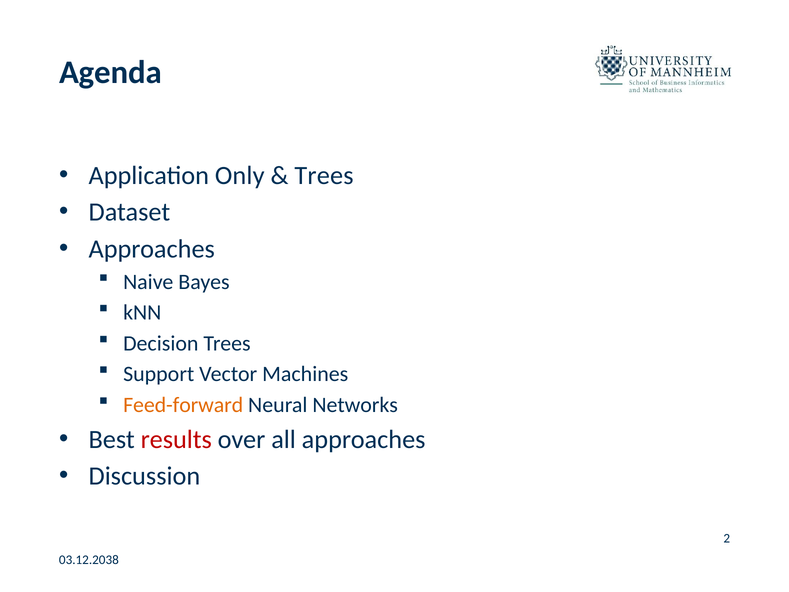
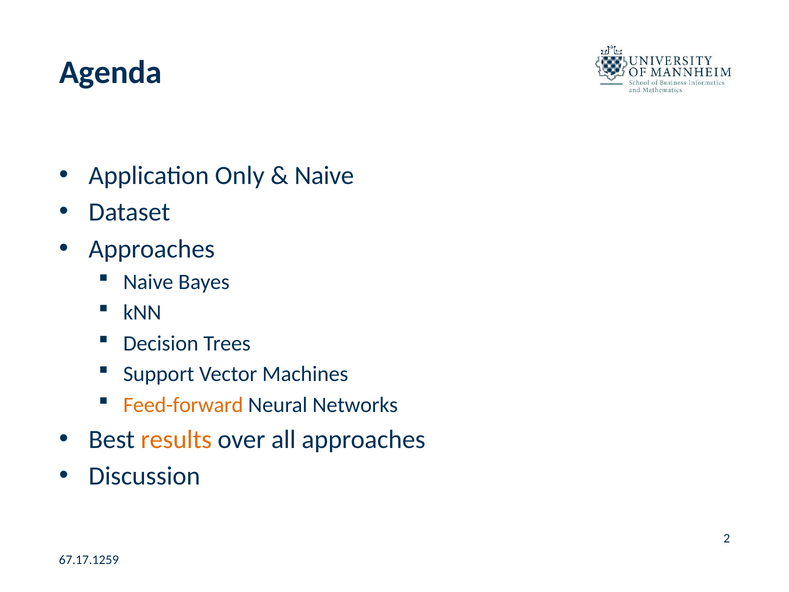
Trees at (324, 175): Trees -> Naive
results colour: red -> orange
03.12.2038: 03.12.2038 -> 67.17.1259
